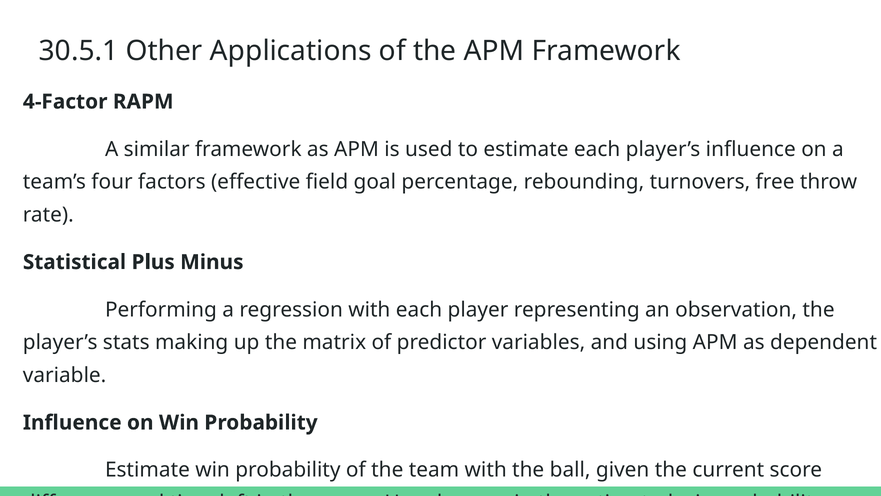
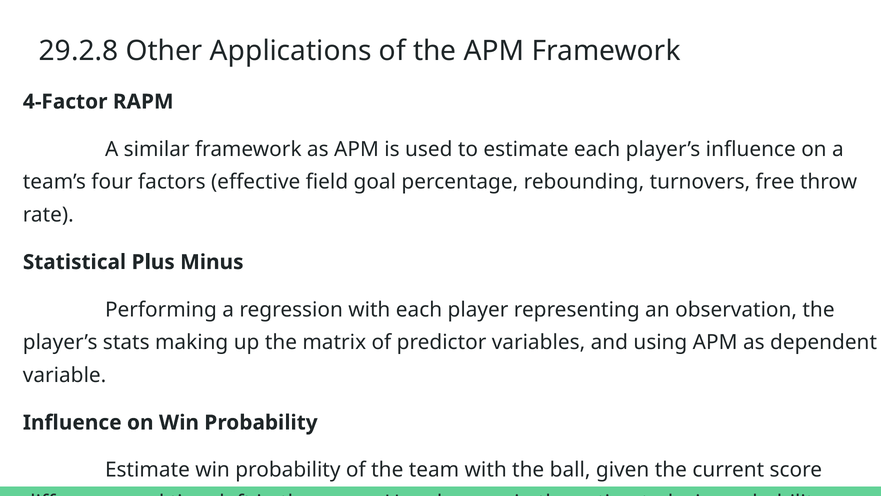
30.5.1: 30.5.1 -> 29.2.8
